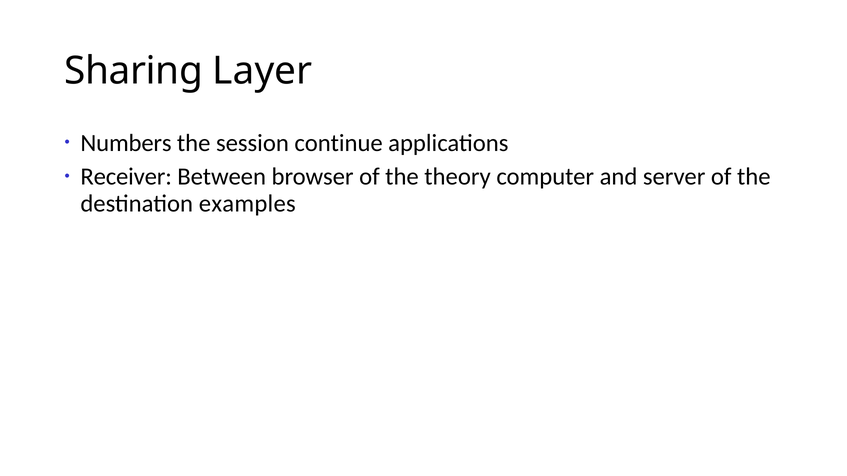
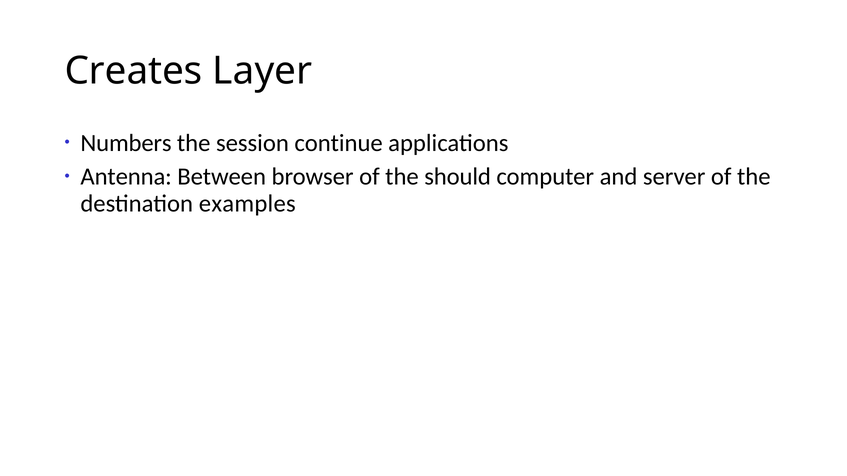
Sharing: Sharing -> Creates
Receiver: Receiver -> Antenna
theory: theory -> should
